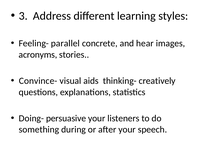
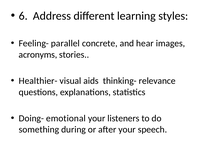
3: 3 -> 6
Convince-: Convince- -> Healthier-
creatively: creatively -> relevance
persuasive: persuasive -> emotional
